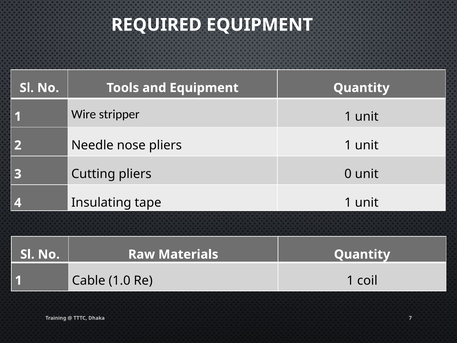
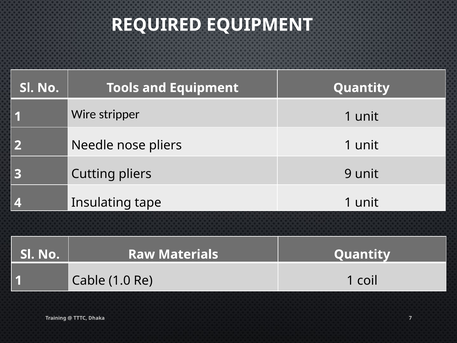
0: 0 -> 9
